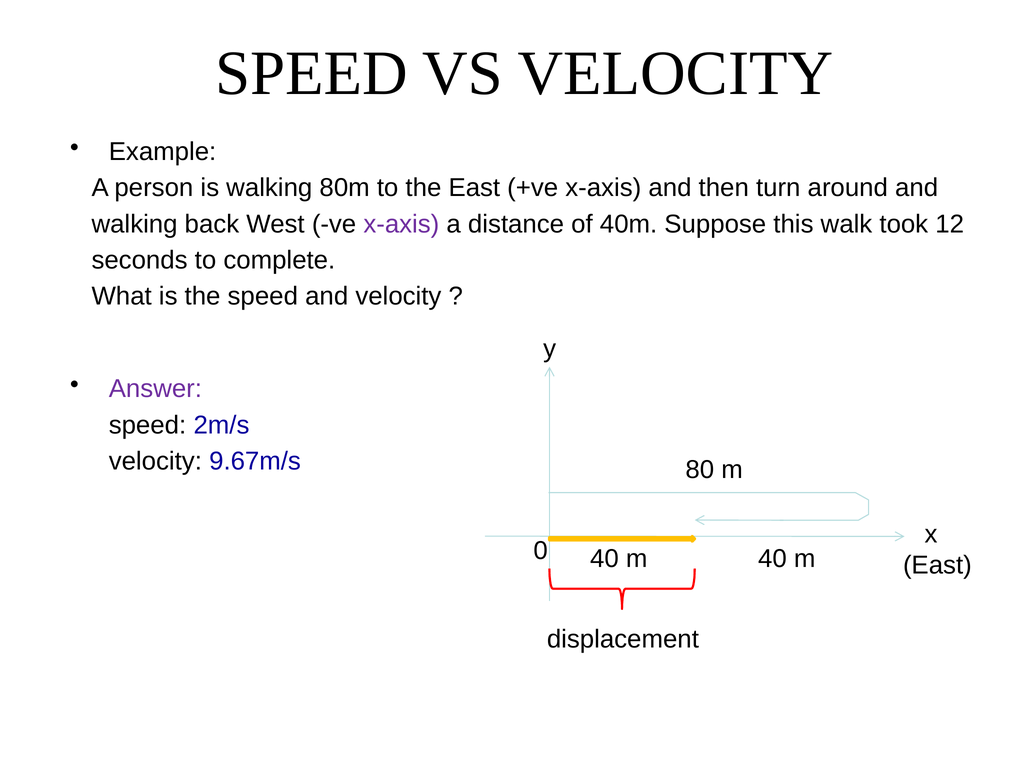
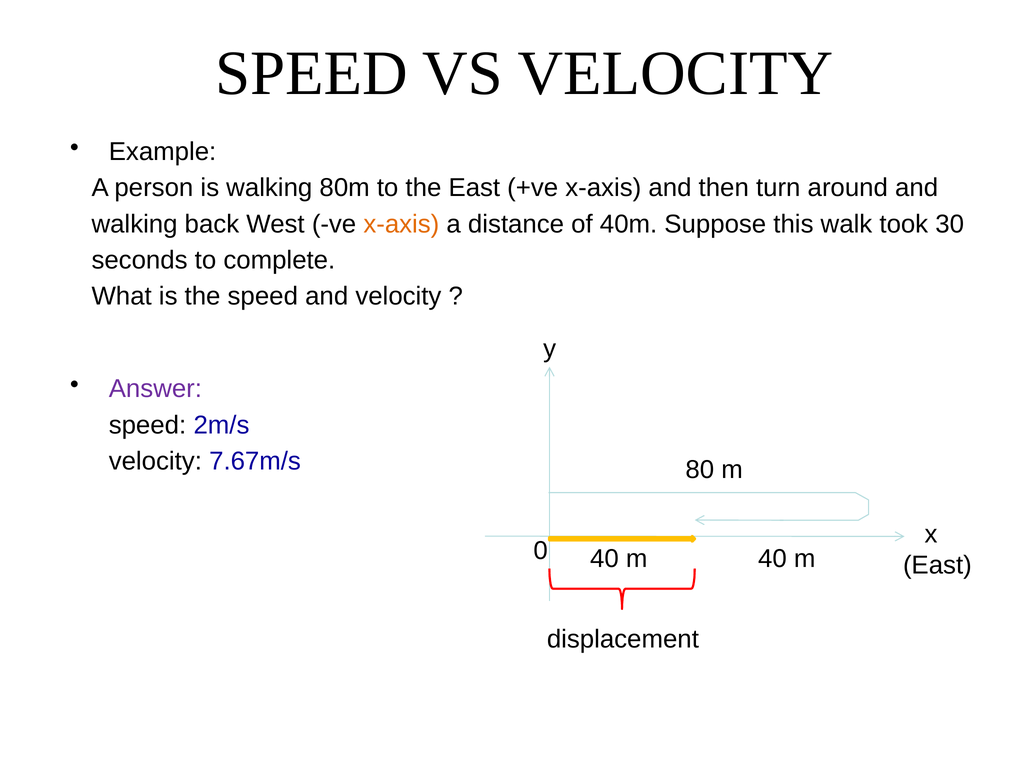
x-axis at (401, 224) colour: purple -> orange
12: 12 -> 30
9.67m/s: 9.67m/s -> 7.67m/s
